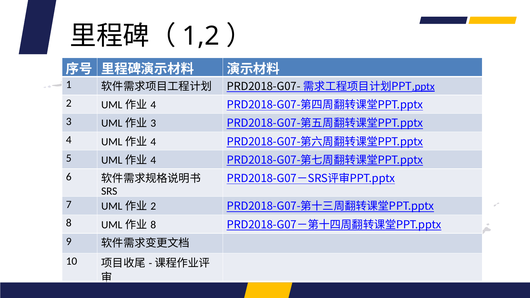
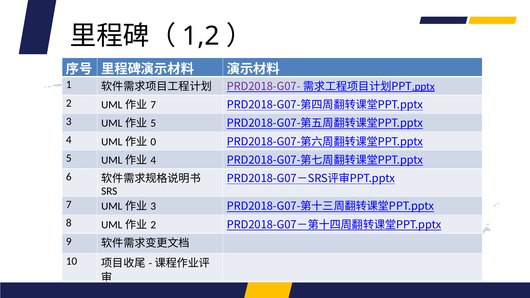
PRD2018-G07- colour: black -> purple
4 at (153, 105): 4 -> 7
3 at (153, 123): 3 -> 5
4 at (153, 142): 4 -> 0
2 at (153, 206): 2 -> 3
8 at (153, 225): 8 -> 2
